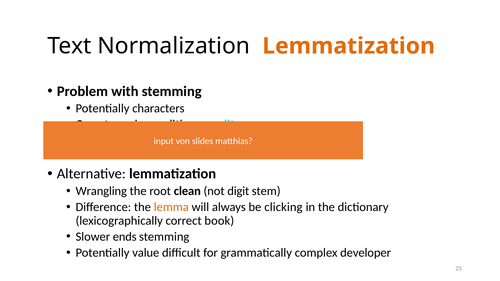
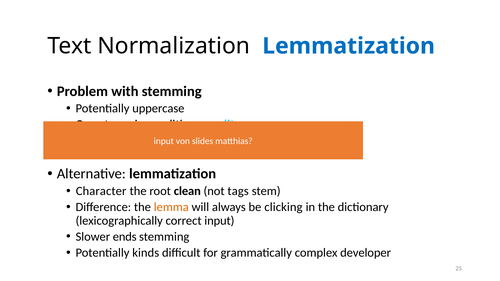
Lemmatization at (349, 46) colour: orange -> blue
characters: characters -> uppercase
Wrangling: Wrangling -> Character
digit: digit -> tags
correct book: book -> input
value: value -> kinds
